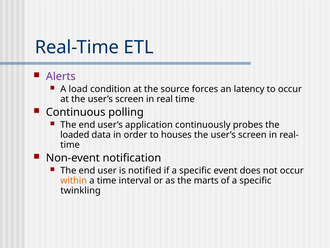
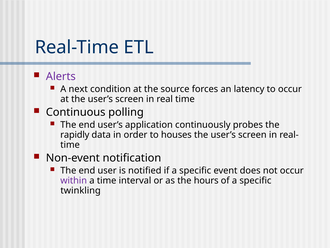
load: load -> next
loaded: loaded -> rapidly
within colour: orange -> purple
marts: marts -> hours
